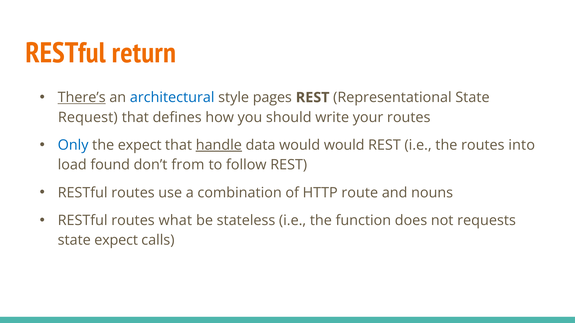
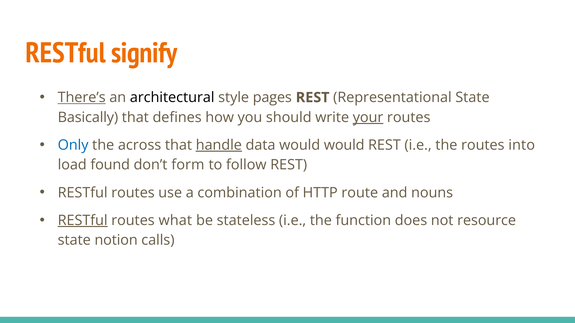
return: return -> signify
architectural colour: blue -> black
Request: Request -> Basically
your underline: none -> present
the expect: expect -> across
from: from -> form
RESTful at (83, 221) underline: none -> present
requests: requests -> resource
state expect: expect -> notion
